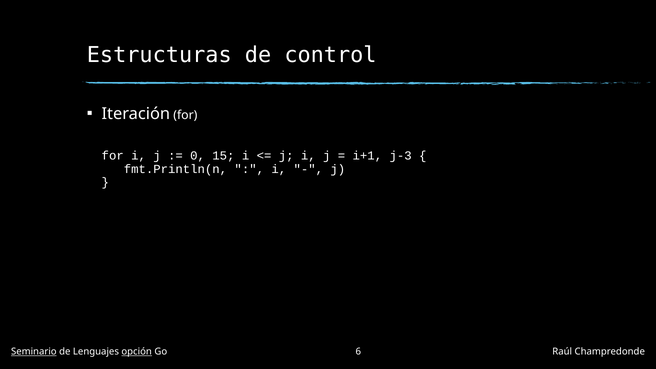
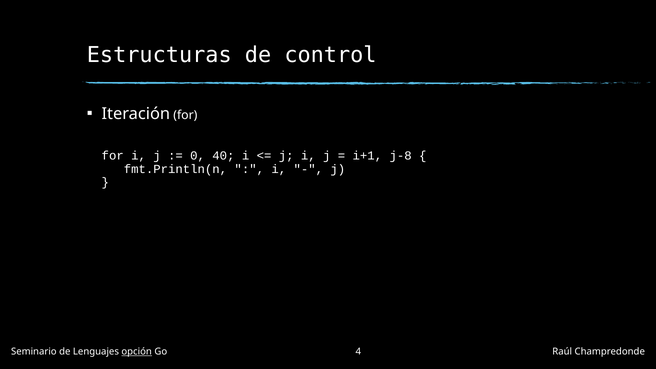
15: 15 -> 40
j-3: j-3 -> j-8
Seminario underline: present -> none
6: 6 -> 4
